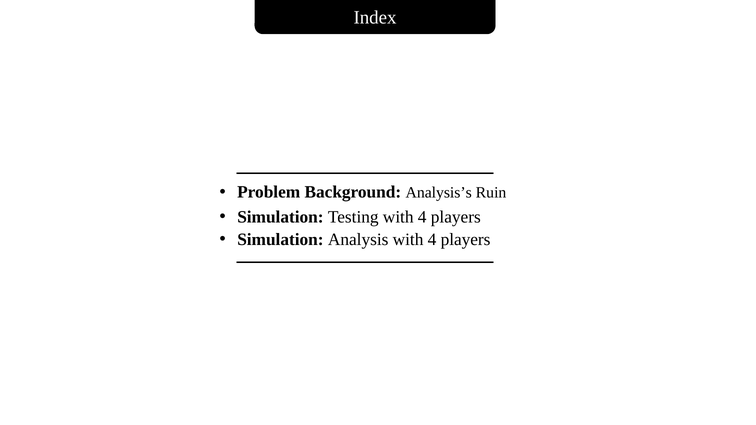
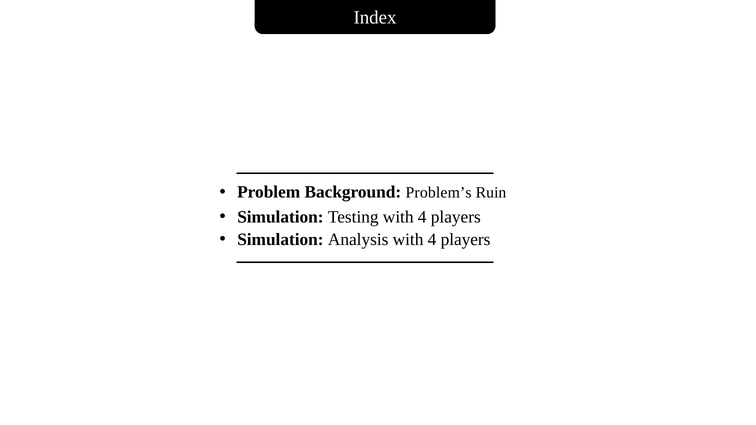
Analysis’s: Analysis’s -> Problem’s
